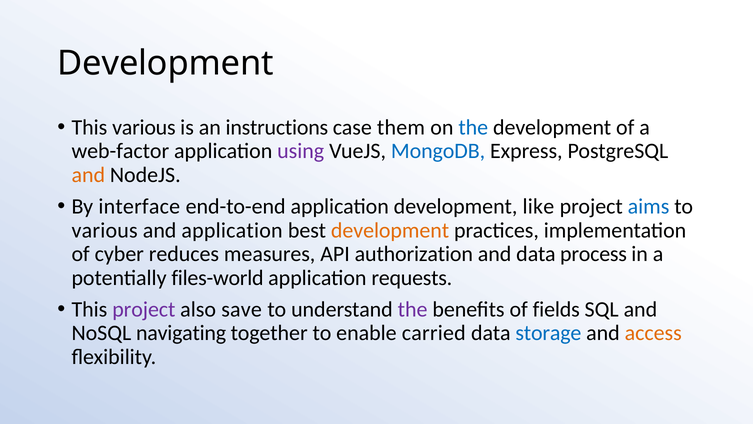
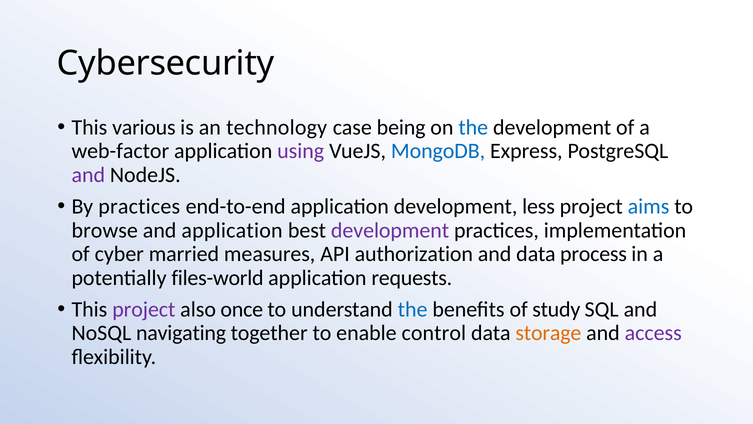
Development at (166, 63): Development -> Cybersecurity
instructions: instructions -> technology
them: them -> being
and at (88, 175) colour: orange -> purple
By interface: interface -> practices
like: like -> less
various at (105, 230): various -> browse
development at (390, 230) colour: orange -> purple
reduces: reduces -> married
save: save -> once
the at (413, 309) colour: purple -> blue
fields: fields -> study
carried: carried -> control
storage colour: blue -> orange
access colour: orange -> purple
